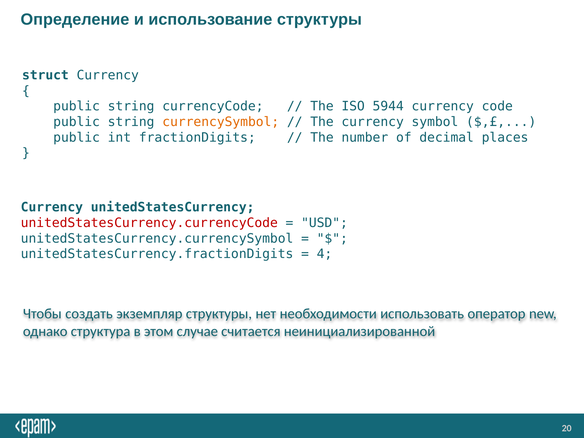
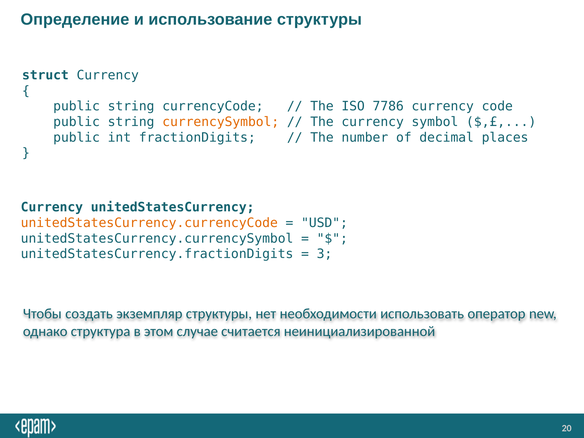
5944: 5944 -> 7786
unitedStatesCurrency.currencyCode colour: red -> orange
4: 4 -> 3
